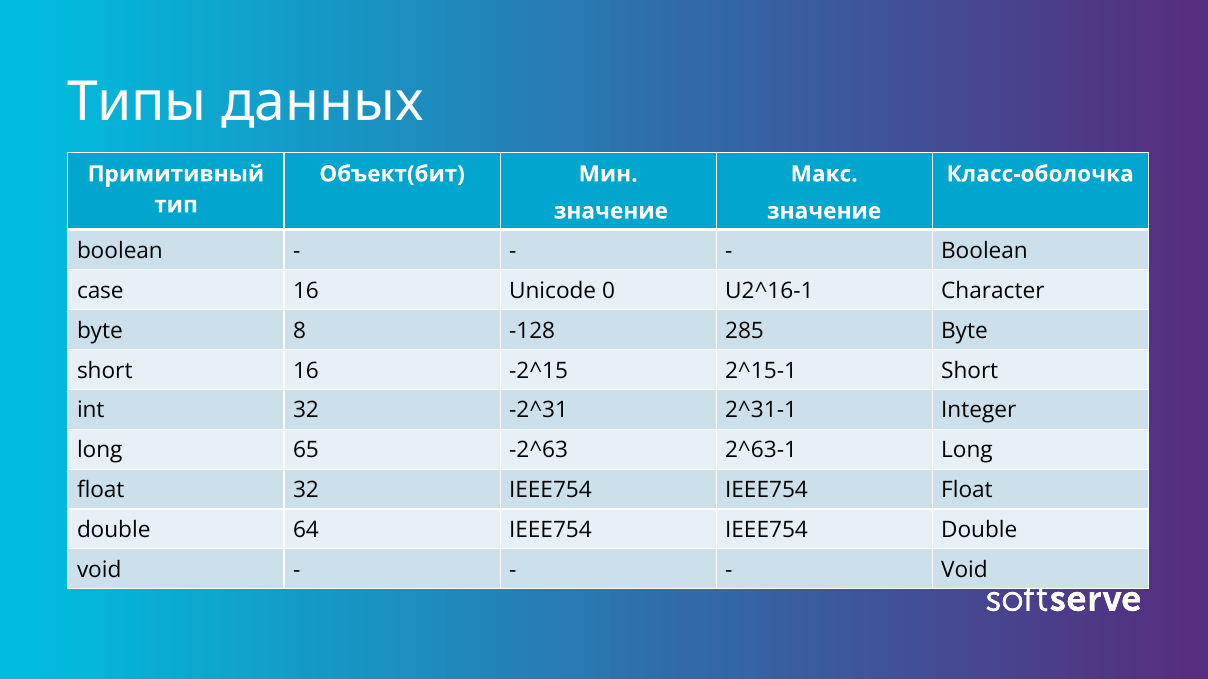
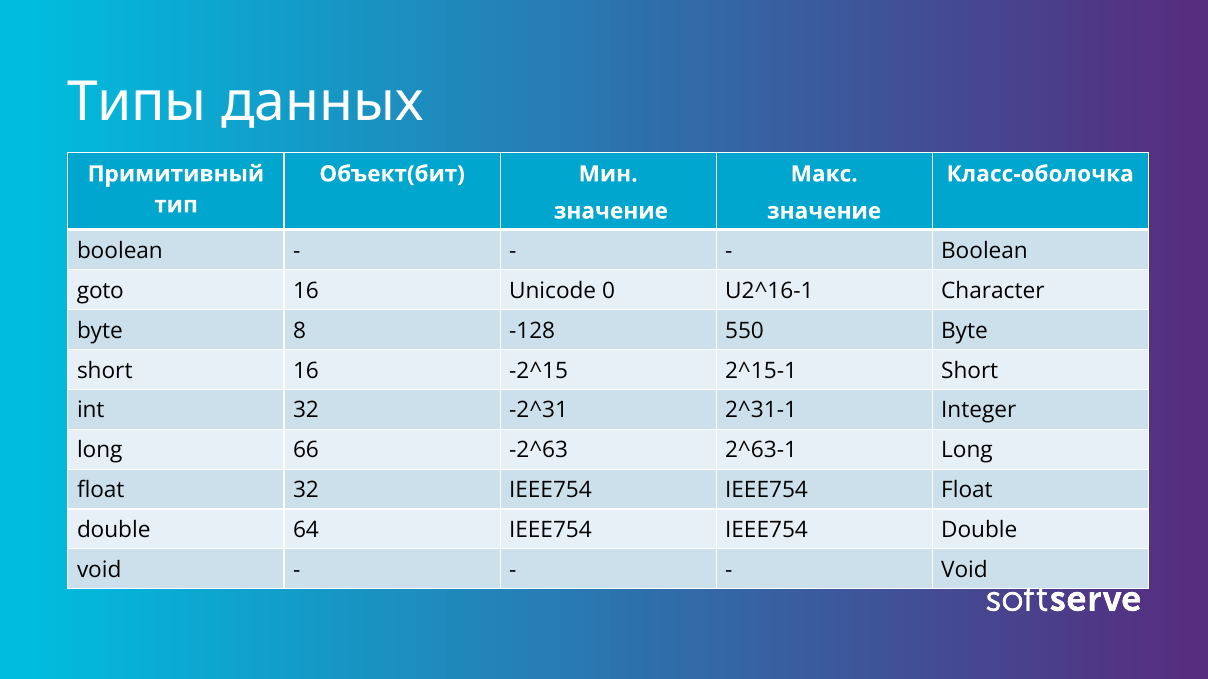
case: case -> goto
285: 285 -> 550
65: 65 -> 66
